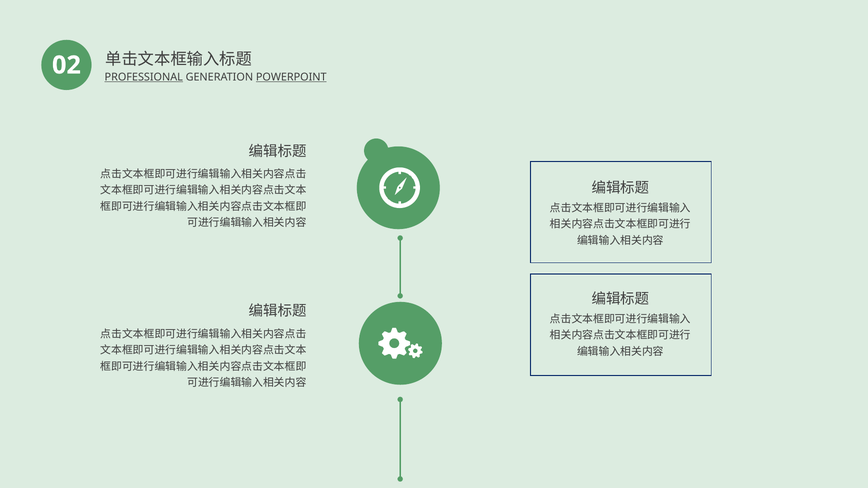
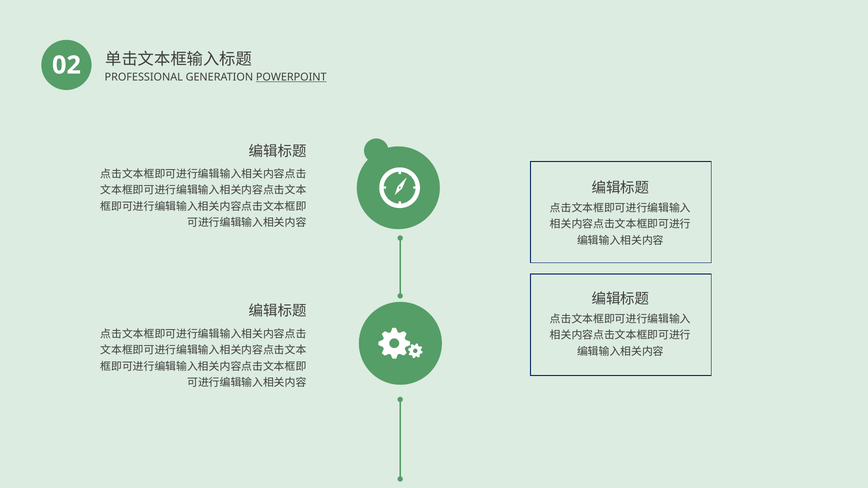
PROFESSIONAL underline: present -> none
